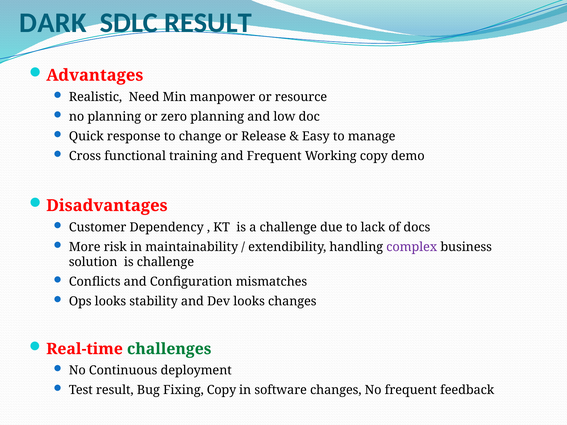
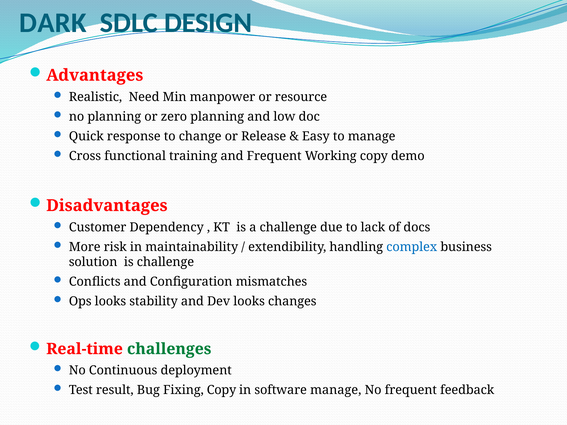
SDLC RESULT: RESULT -> DESIGN
complex colour: purple -> blue
software changes: changes -> manage
